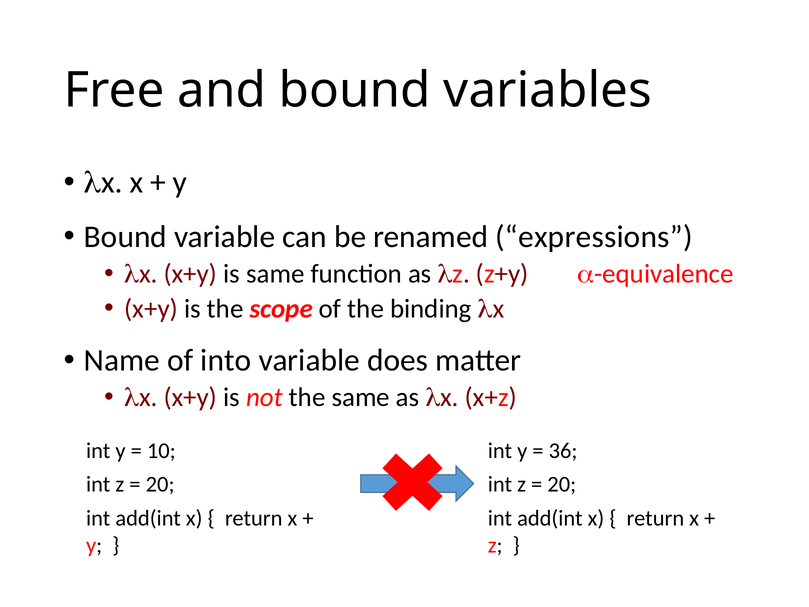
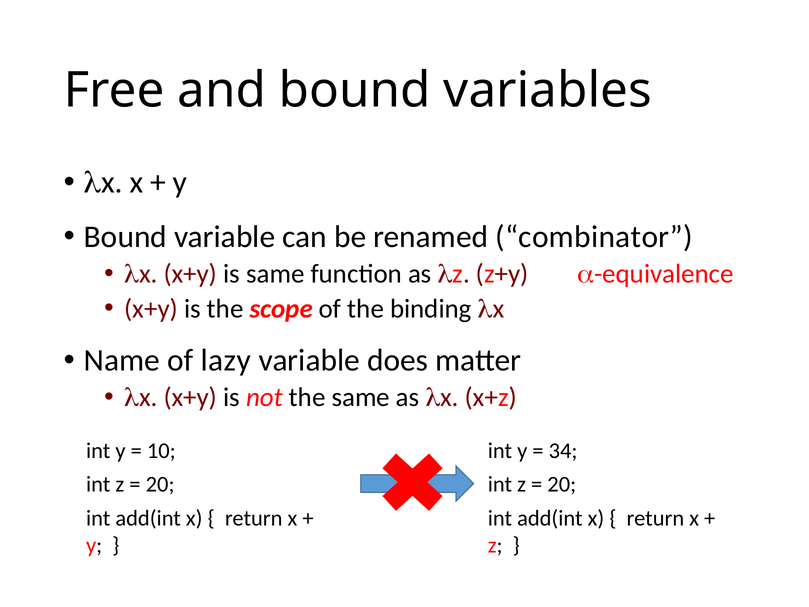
expressions: expressions -> combinator
into: into -> lazy
36: 36 -> 34
